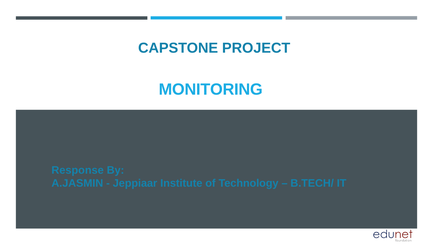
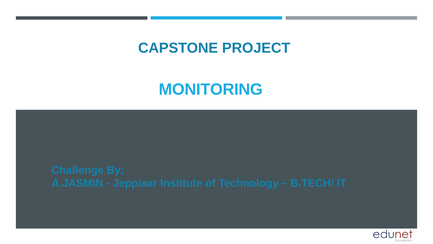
Response: Response -> Challenge
